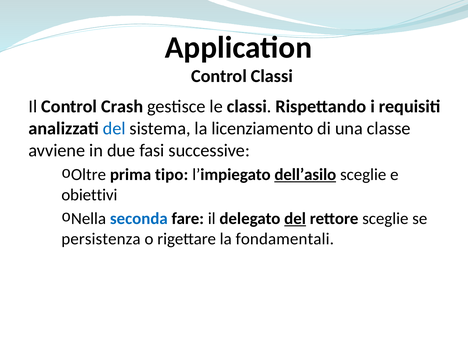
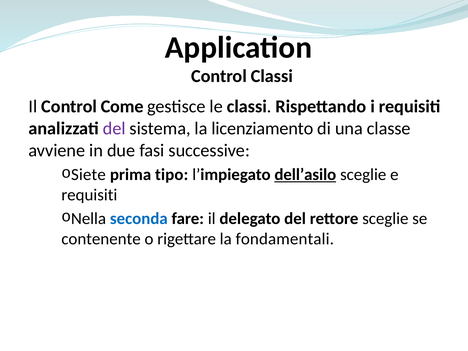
Crash: Crash -> Come
del at (114, 128) colour: blue -> purple
Oltre: Oltre -> Siete
obiettivi at (89, 195): obiettivi -> requisiti
del at (295, 219) underline: present -> none
persistenza: persistenza -> contenente
